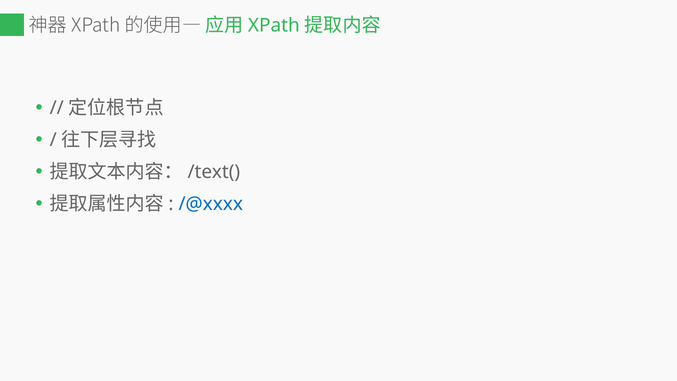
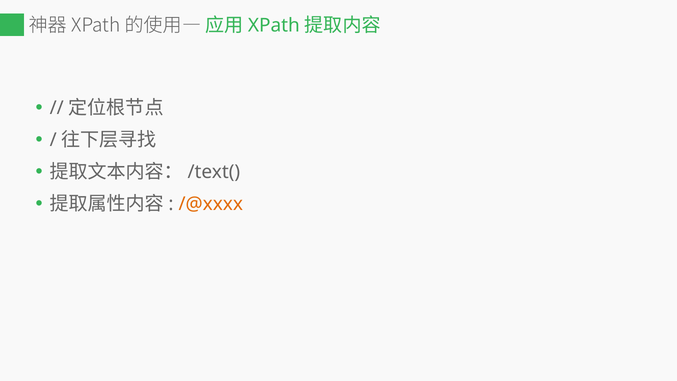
/@xxxx colour: blue -> orange
